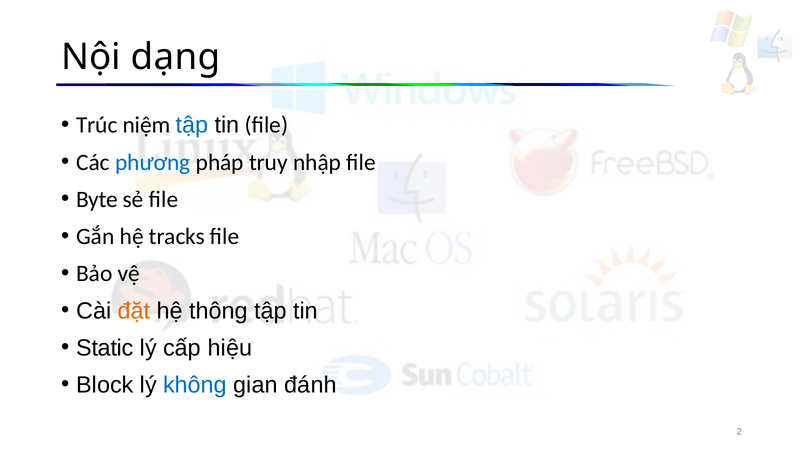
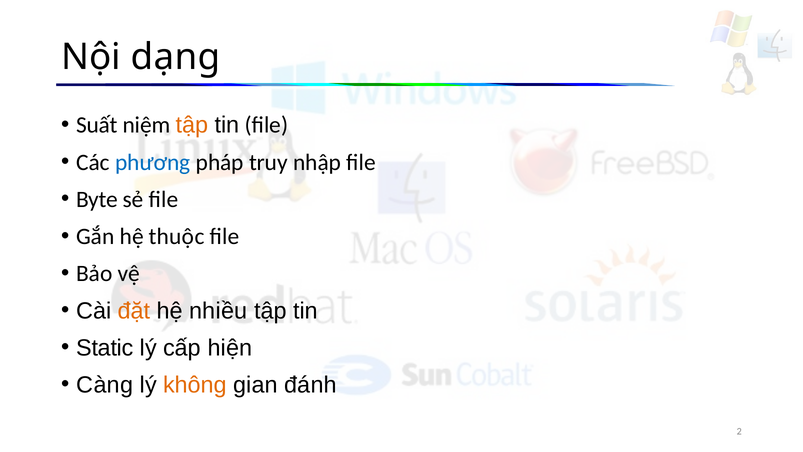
Trúc: Trúc -> Suất
tập at (192, 125) colour: blue -> orange
tracks: tracks -> thuộc
thông: thông -> nhiều
hiệu: hiệu -> hiện
Block: Block -> Càng
không colour: blue -> orange
